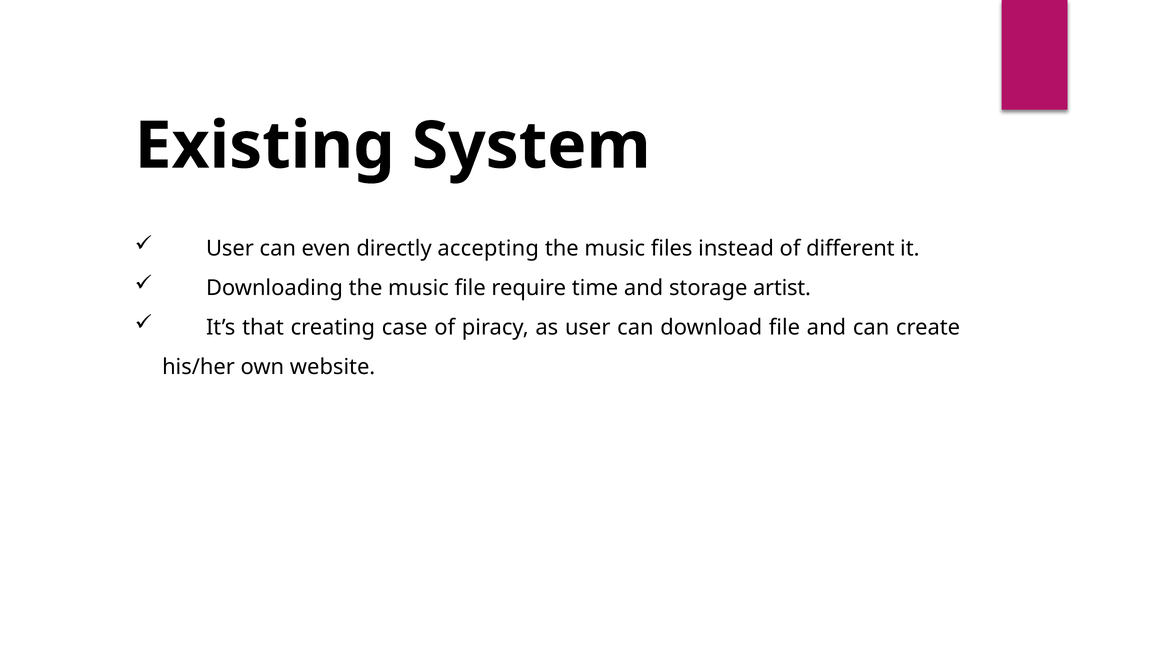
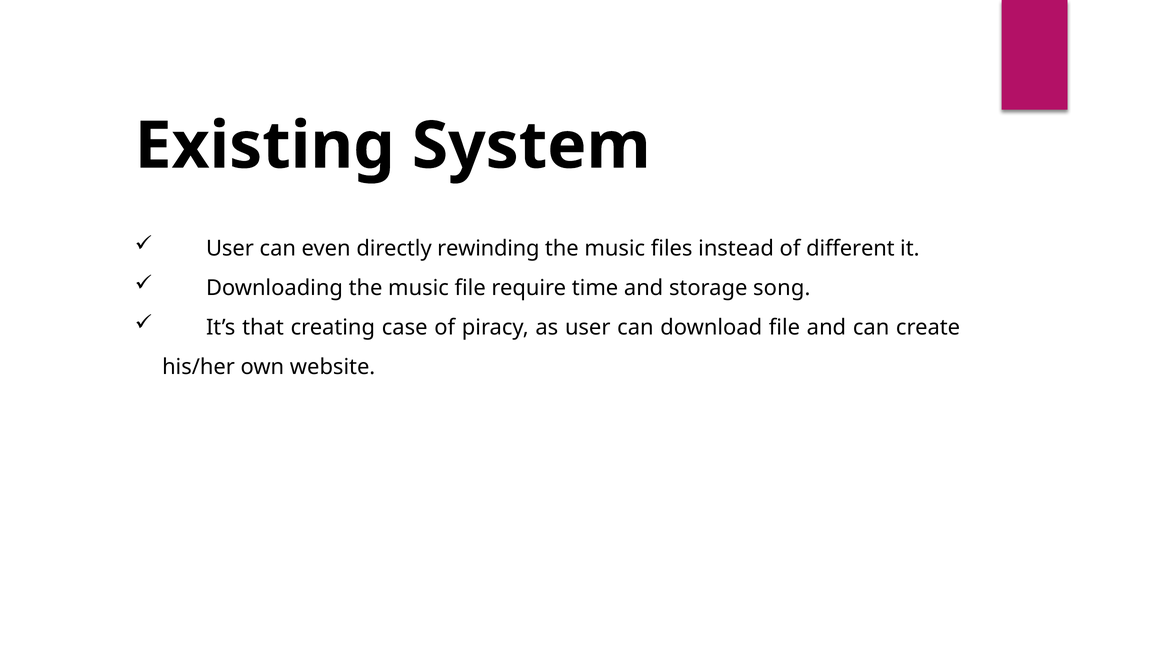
accepting: accepting -> rewinding
artist: artist -> song
